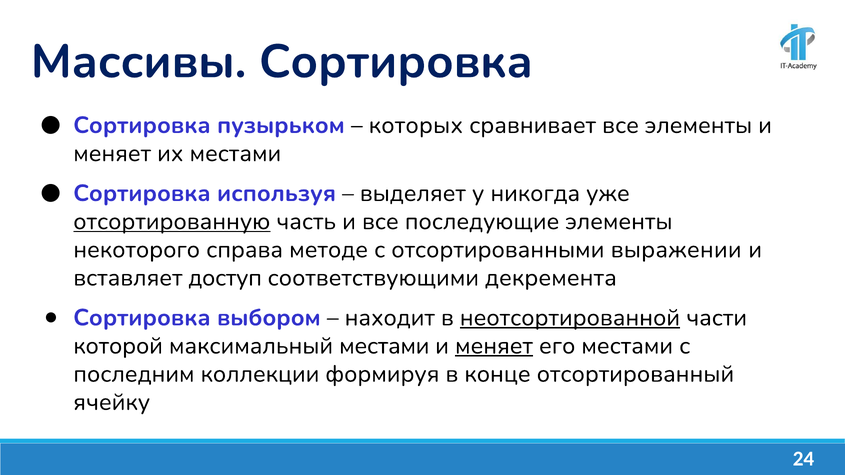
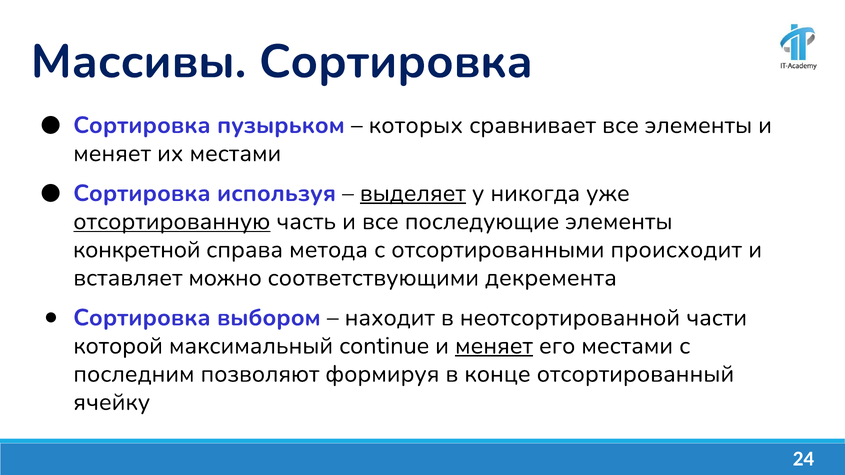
выделяет underline: none -> present
некоторого: некоторого -> конкретной
методе: методе -> метода
выражении: выражении -> происходит
доступ: доступ -> можно
неотсортированной underline: present -> none
максимальный местами: местами -> continue
коллекции: коллекции -> позволяют
